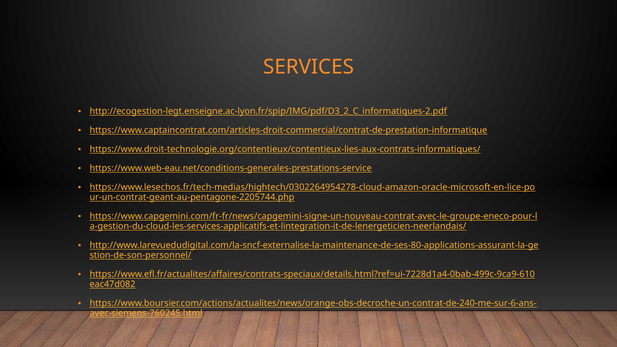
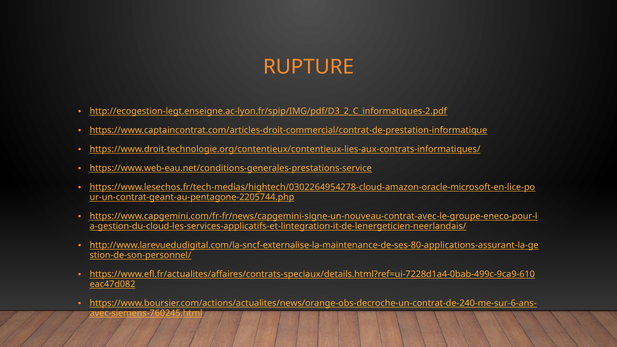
SERVICES: SERVICES -> RUPTURE
